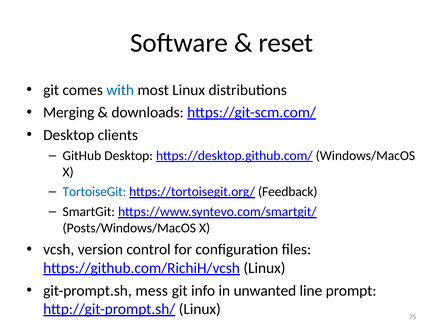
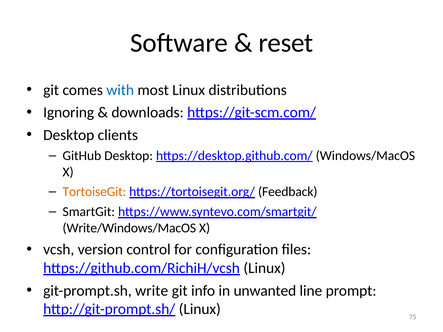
Merging: Merging -> Ignoring
TortoiseGit colour: blue -> orange
Posts/Windows/MacOS: Posts/Windows/MacOS -> Write/Windows/MacOS
mess: mess -> write
